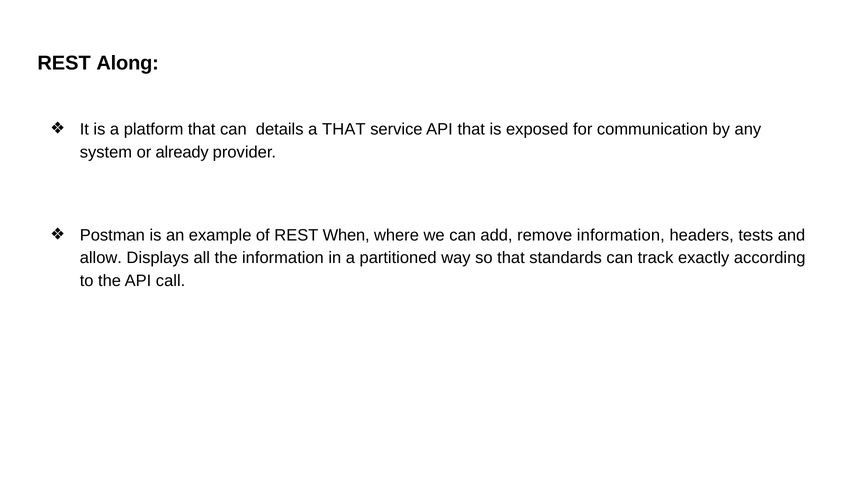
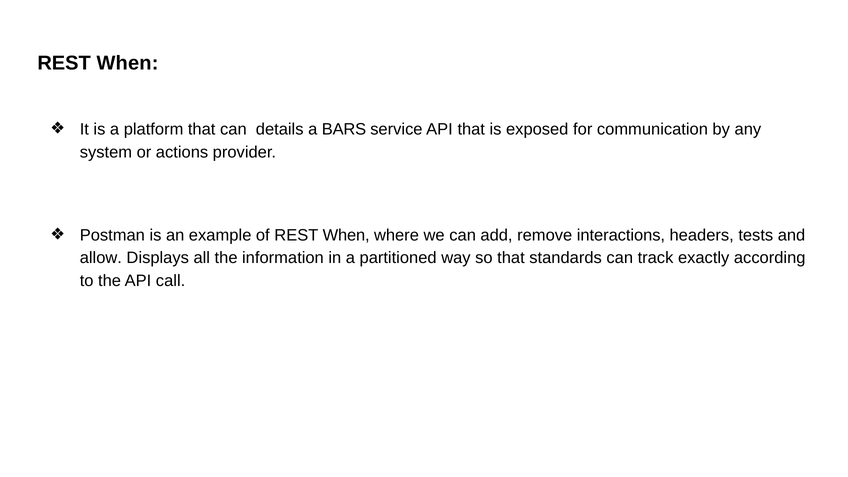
Along at (128, 63): Along -> When
a THAT: THAT -> BARS
already: already -> actions
remove information: information -> interactions
